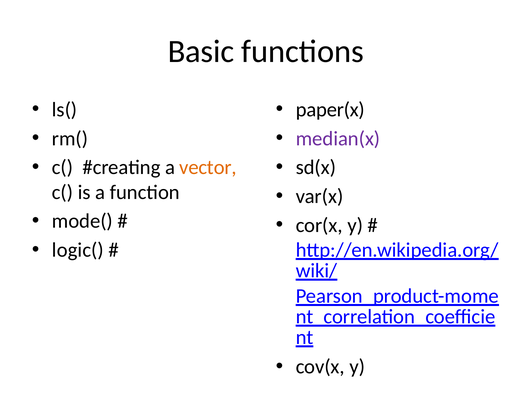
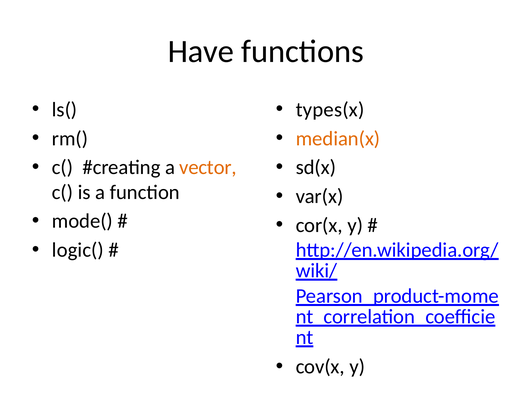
Basic: Basic -> Have
paper(x: paper(x -> types(x
median(x colour: purple -> orange
